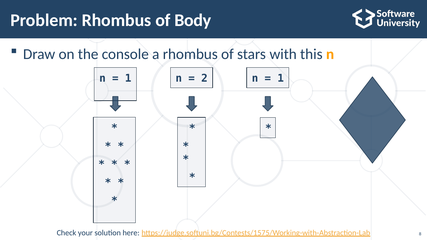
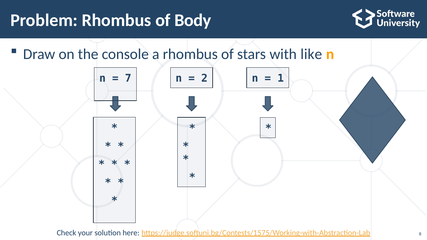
this: this -> like
1 at (128, 79): 1 -> 7
